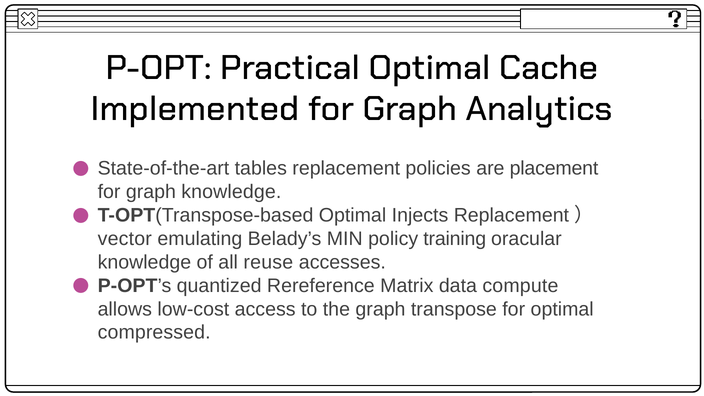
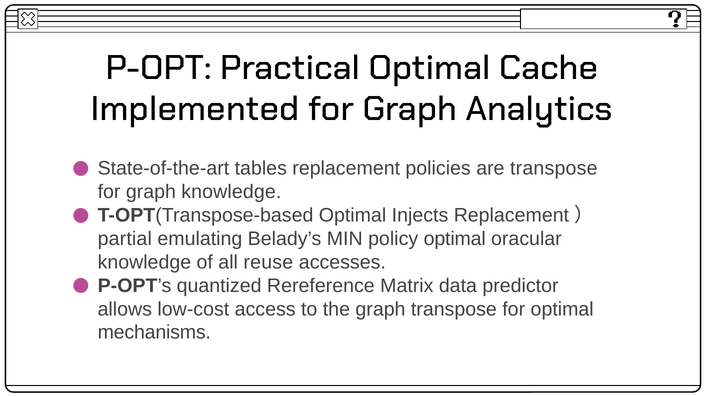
are placement: placement -> transpose
vector: vector -> partial
policy training: training -> optimal
compute: compute -> predictor
compressed: compressed -> mechanisms
